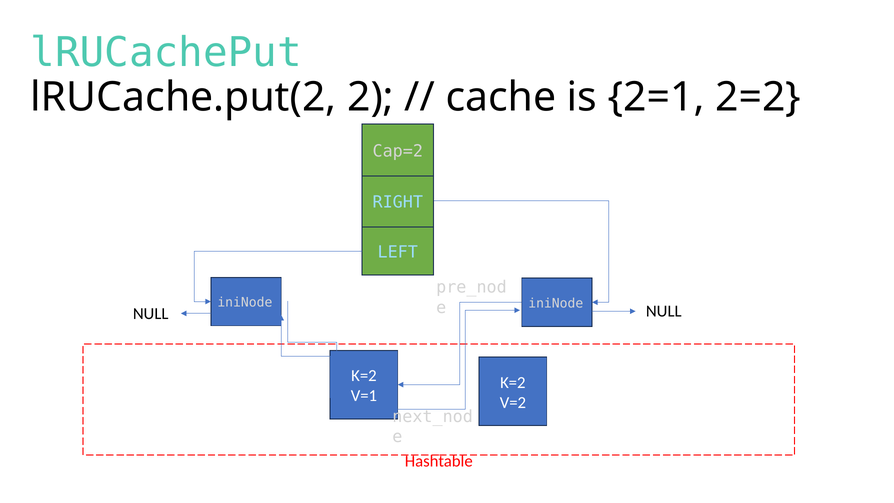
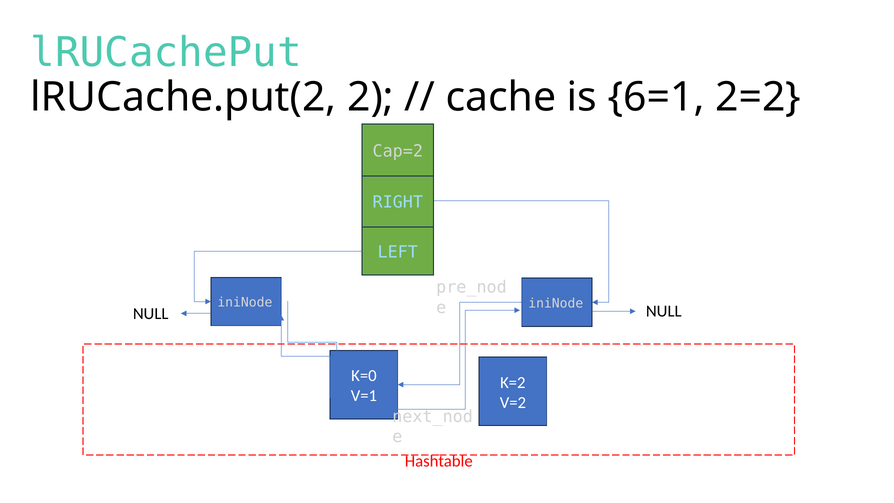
2=1: 2=1 -> 6=1
K=2 at (364, 376): K=2 -> K=0
